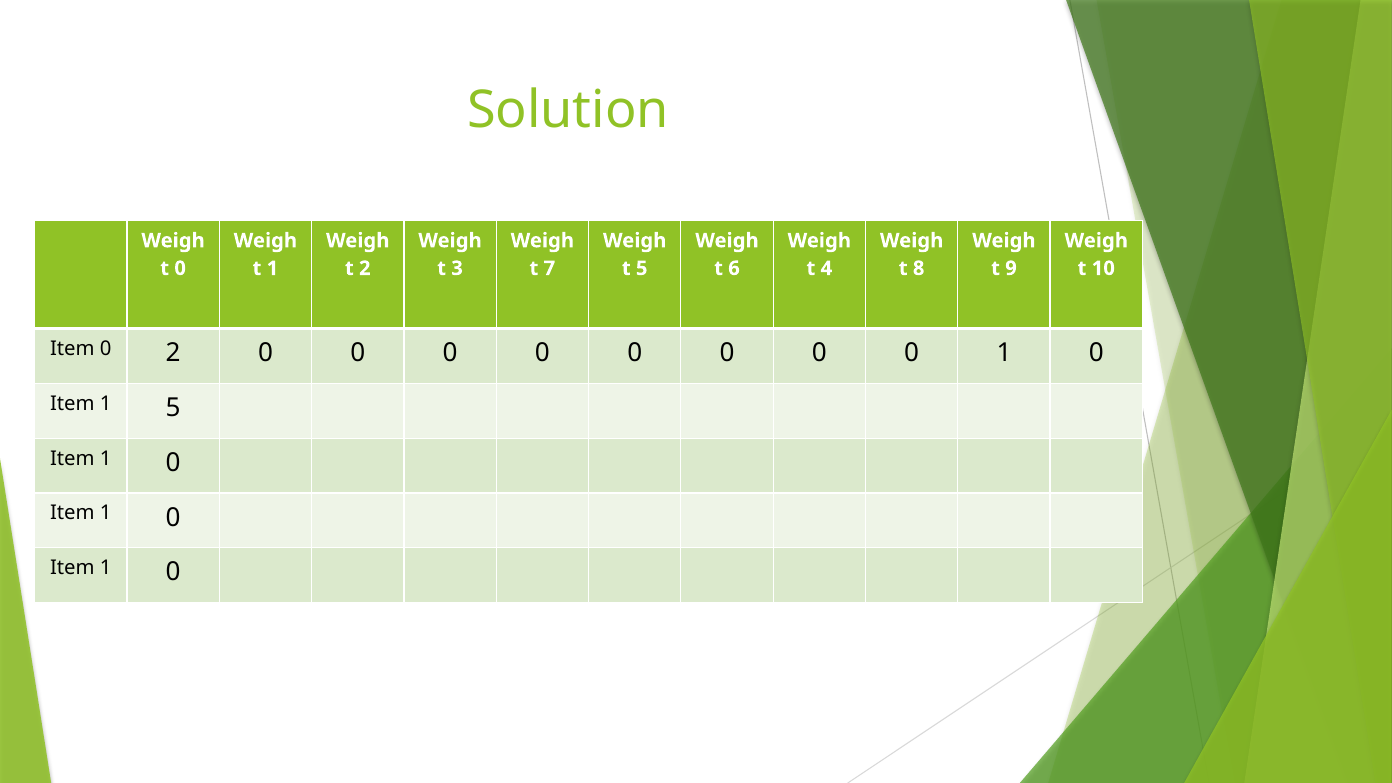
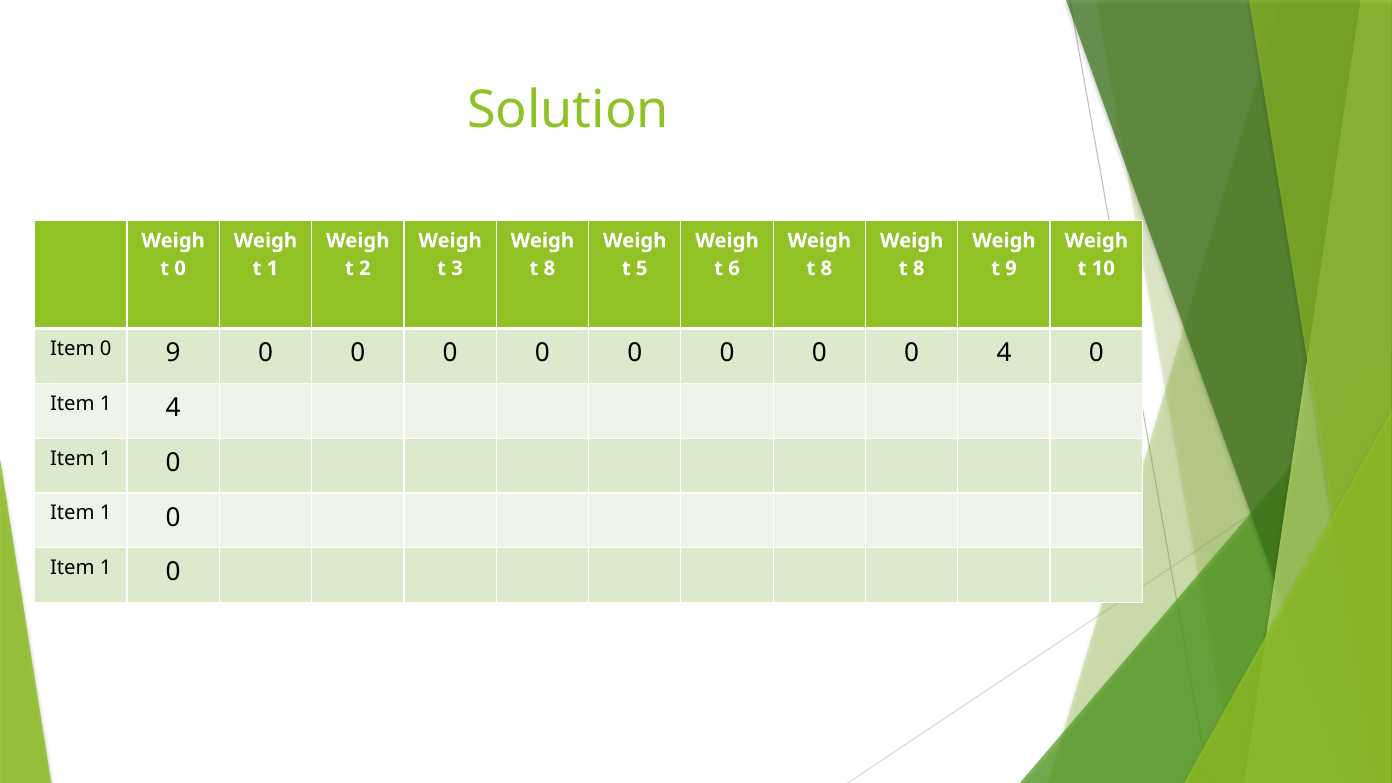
7 at (549, 268): 7 -> 8
4 at (826, 268): 4 -> 8
0 2: 2 -> 9
0 1: 1 -> 4
1 5: 5 -> 4
